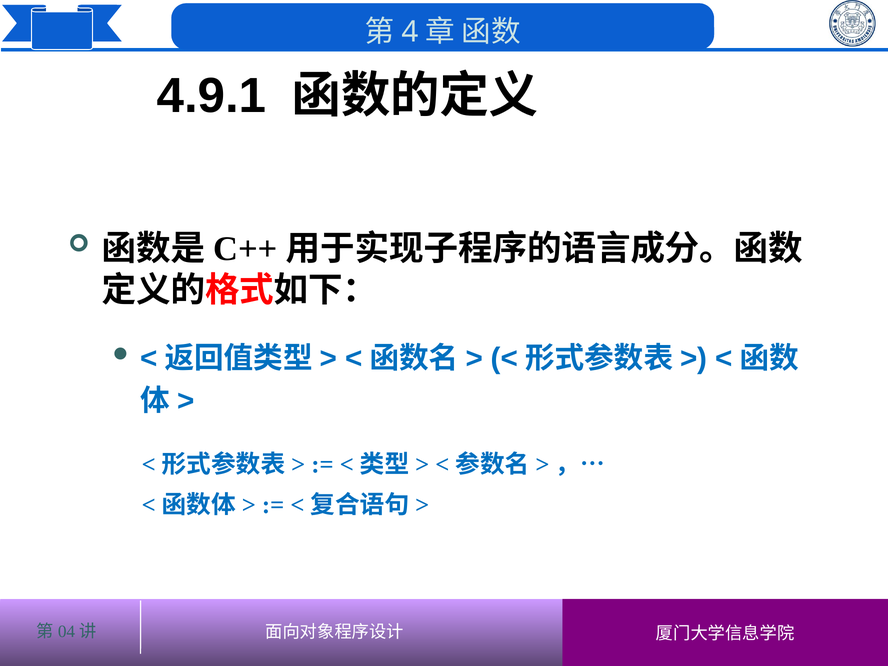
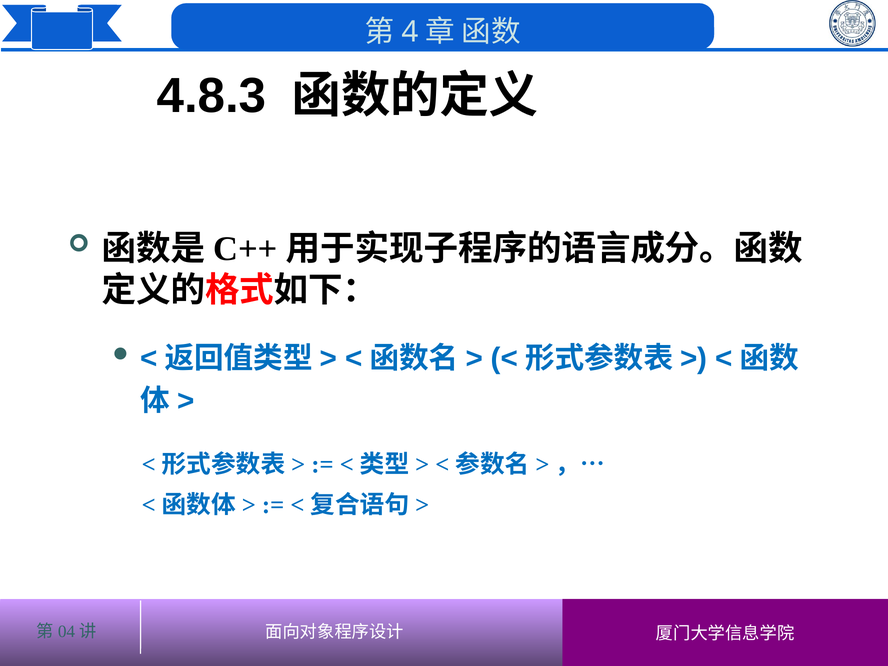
4.9.1: 4.9.1 -> 4.8.3
